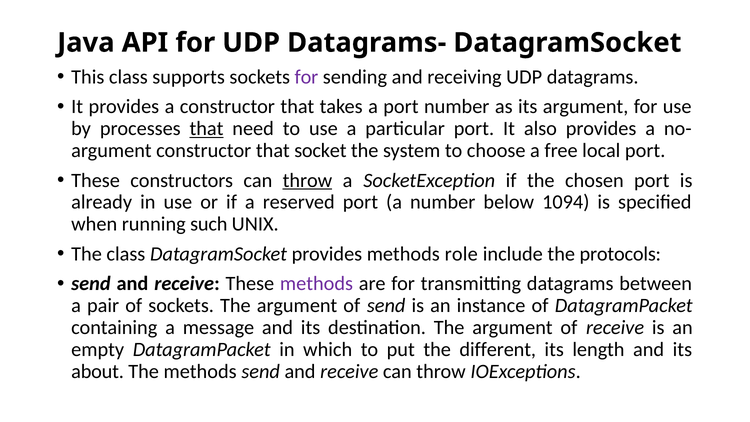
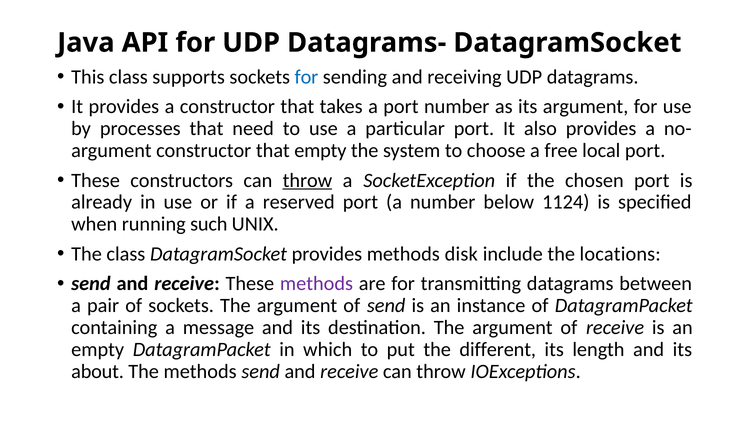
for at (306, 77) colour: purple -> blue
that at (207, 129) underline: present -> none
that socket: socket -> empty
1094: 1094 -> 1124
role: role -> disk
protocols: protocols -> locations
